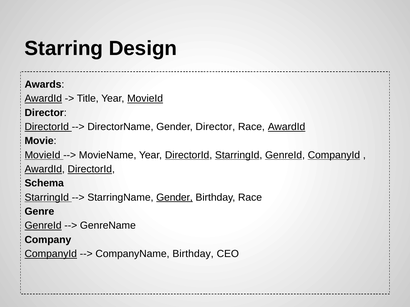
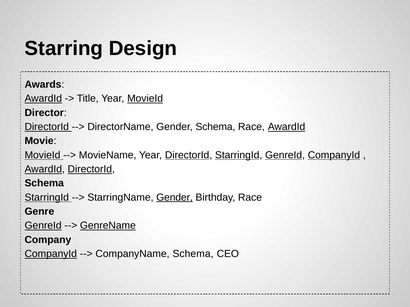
Gender Director: Director -> Schema
GenreName underline: none -> present
CompanyName Birthday: Birthday -> Schema
